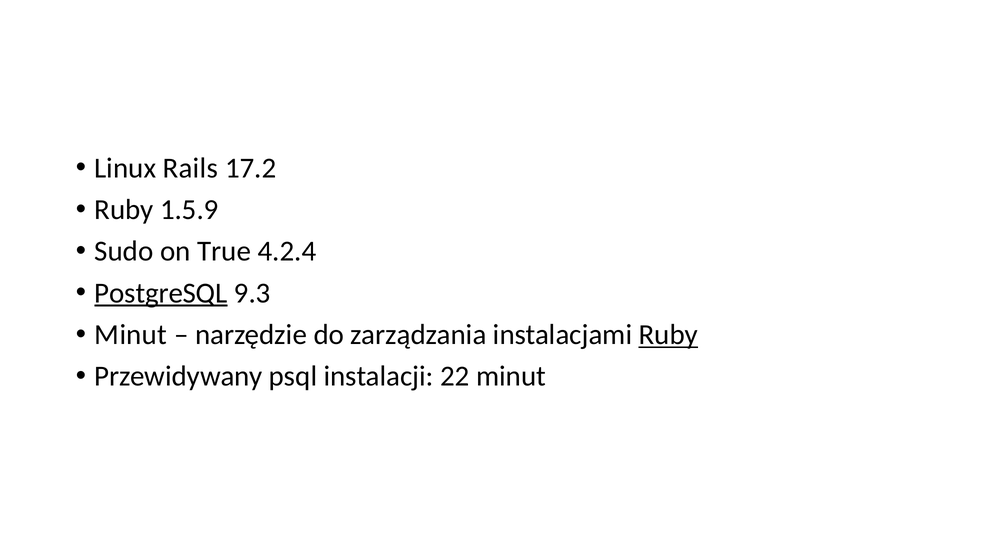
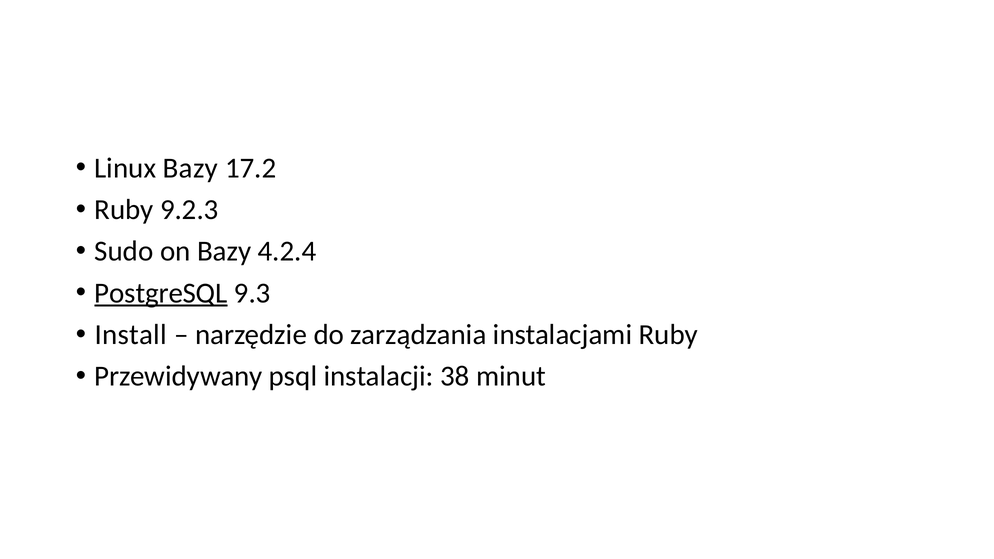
Linux Rails: Rails -> Bazy
1.5.9: 1.5.9 -> 9.2.3
on True: True -> Bazy
Minut at (131, 335): Minut -> Install
Ruby at (668, 335) underline: present -> none
22: 22 -> 38
